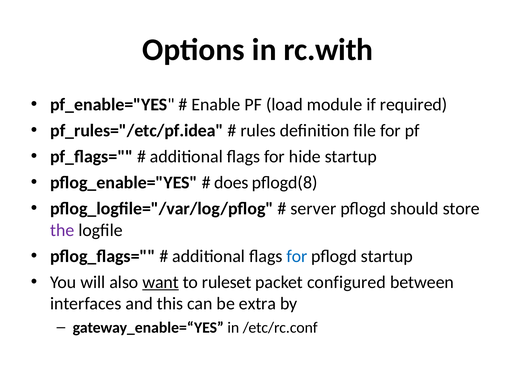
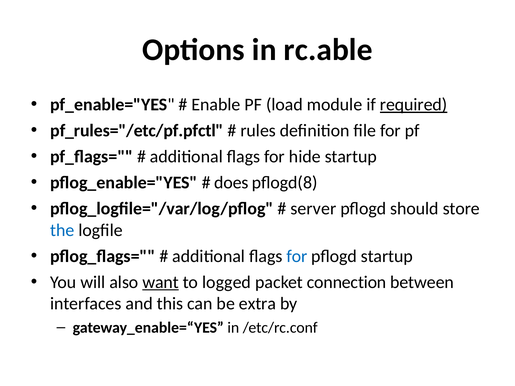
rc.with: rc.with -> rc.able
required underline: none -> present
pf_rules="/etc/pf.idea: pf_rules="/etc/pf.idea -> pf_rules="/etc/pf.pfctl
the colour: purple -> blue
ruleset: ruleset -> logged
configured: configured -> connection
